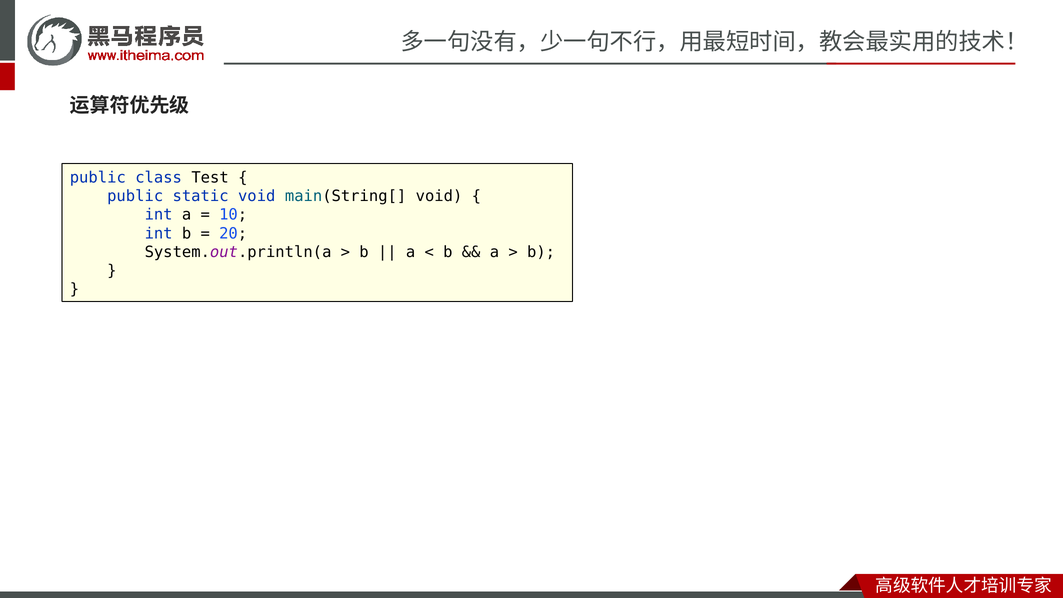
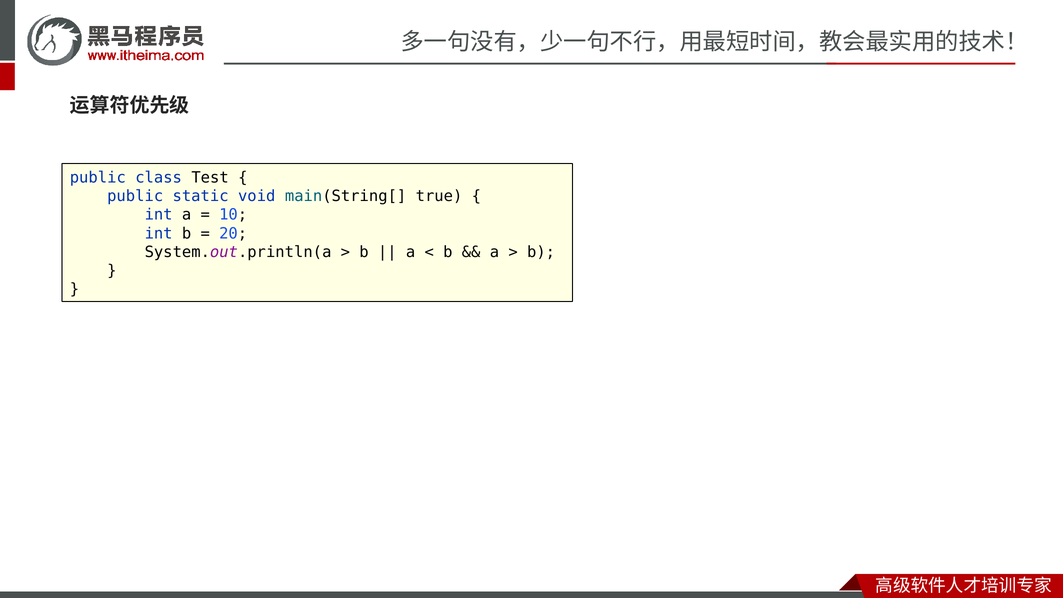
main(String[ void: void -> true
